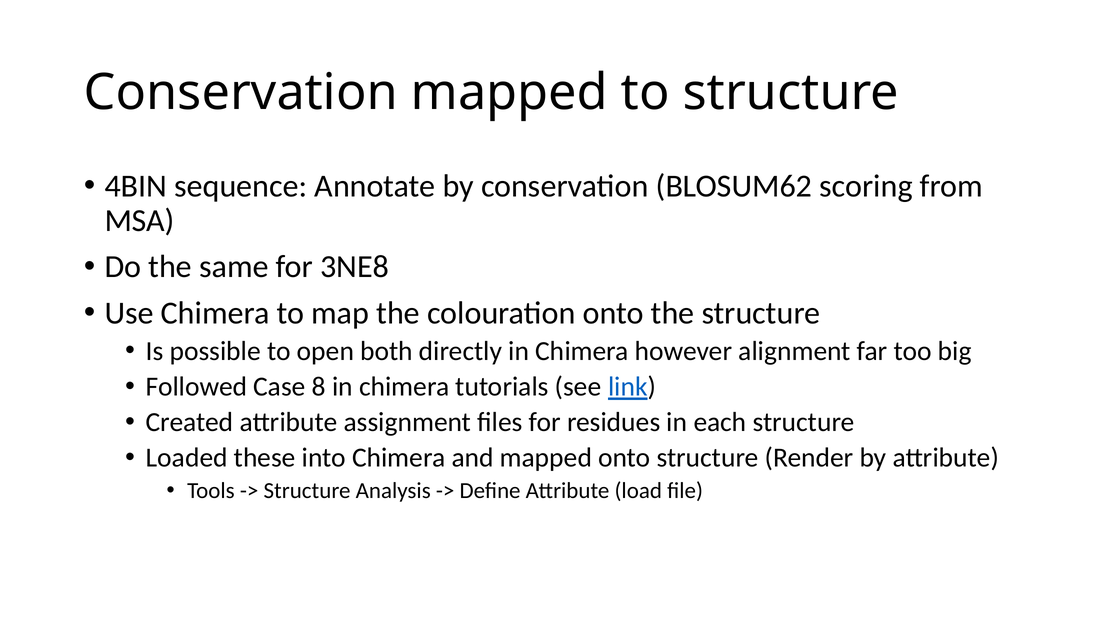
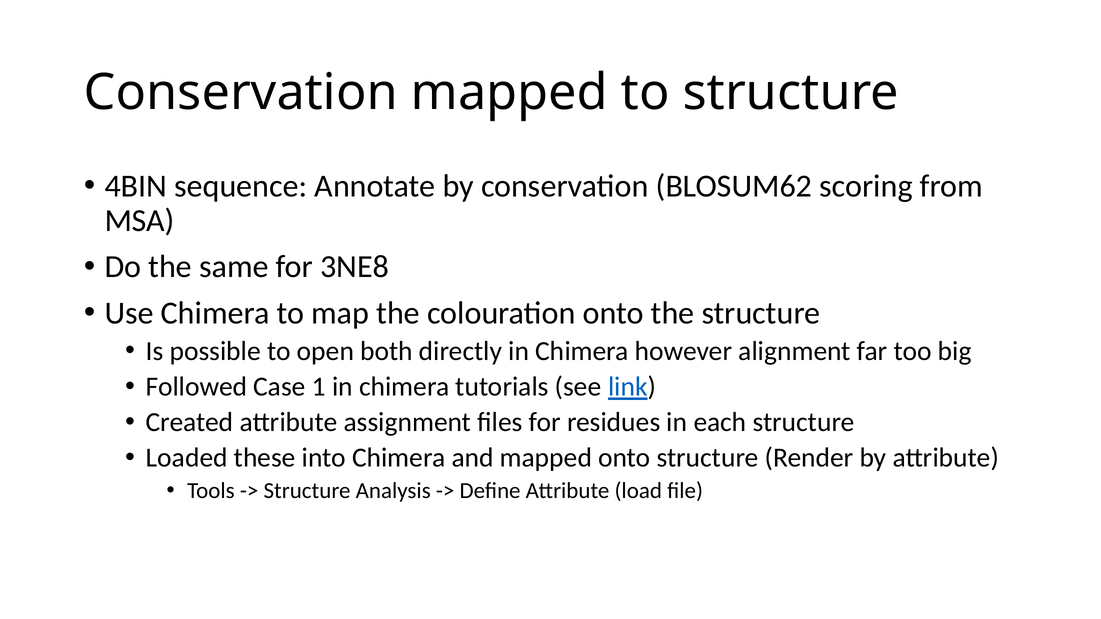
8: 8 -> 1
